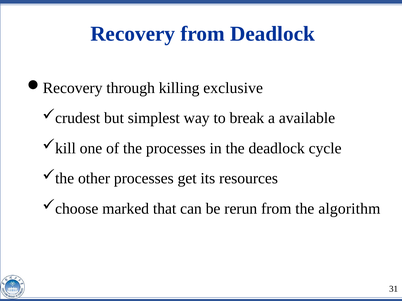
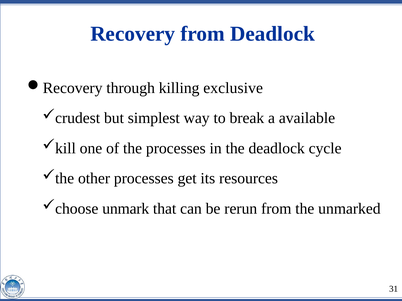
marked: marked -> unmark
algorithm: algorithm -> unmarked
